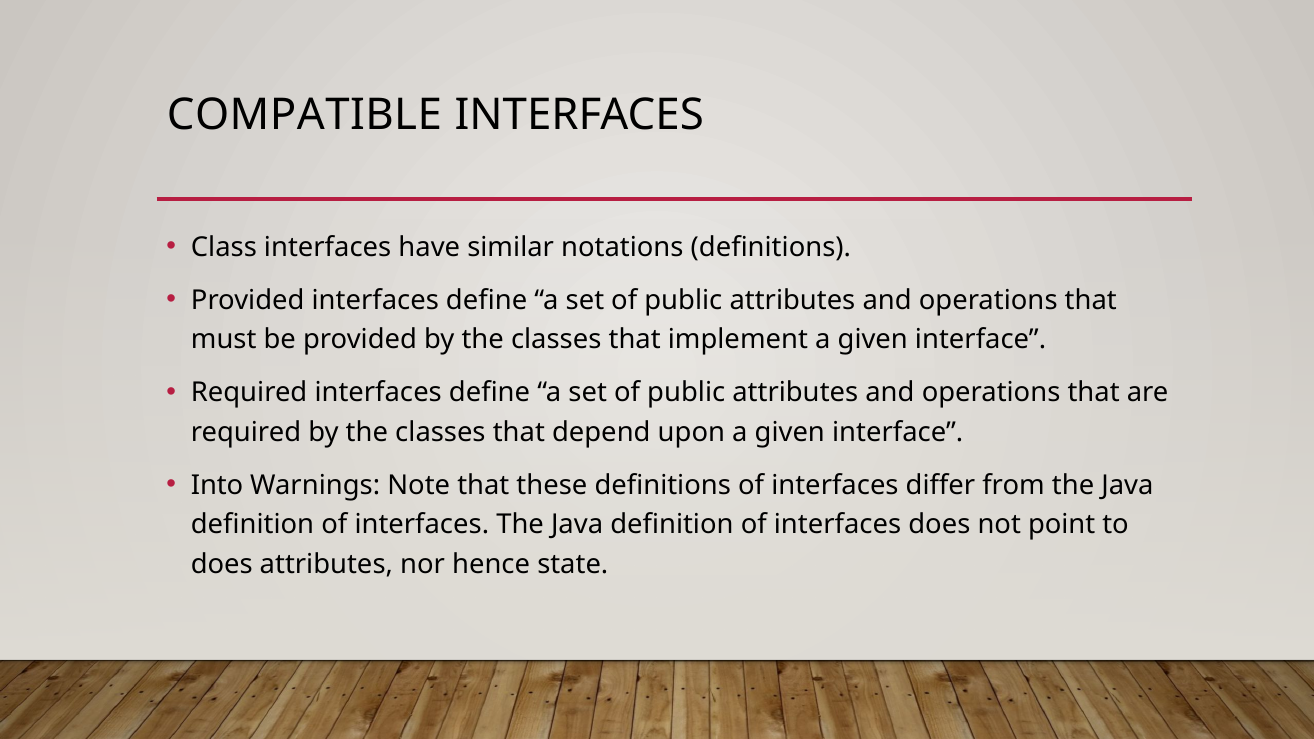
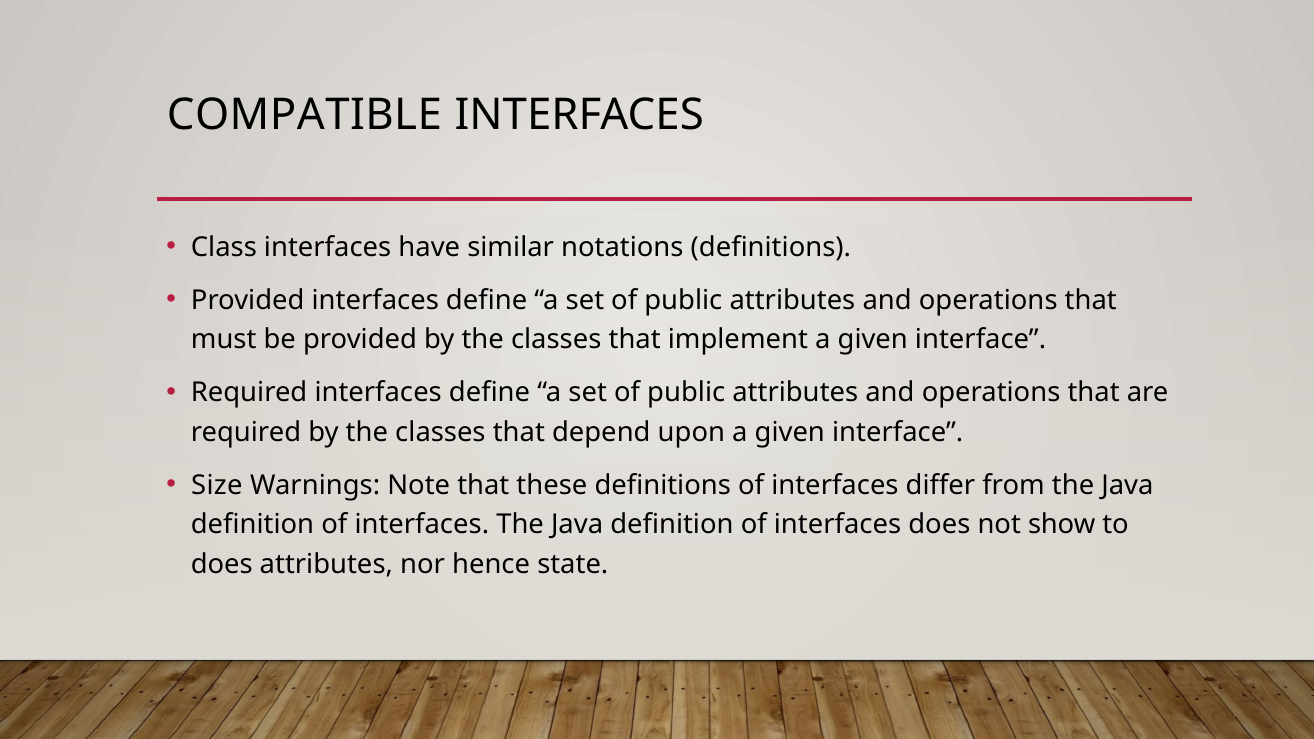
Into: Into -> Size
point: point -> show
